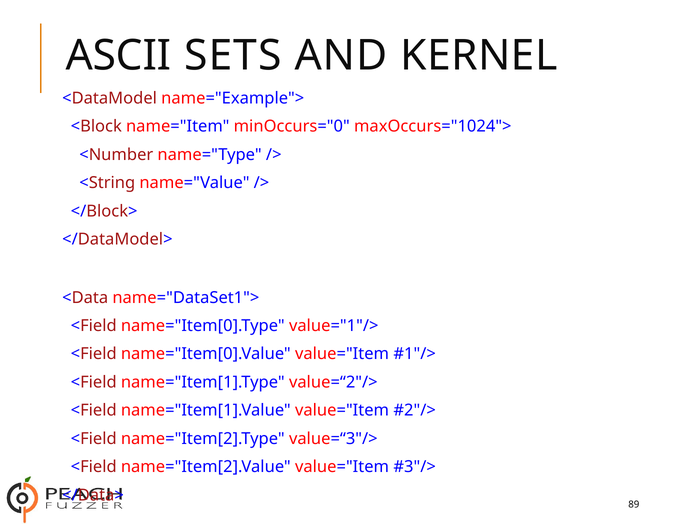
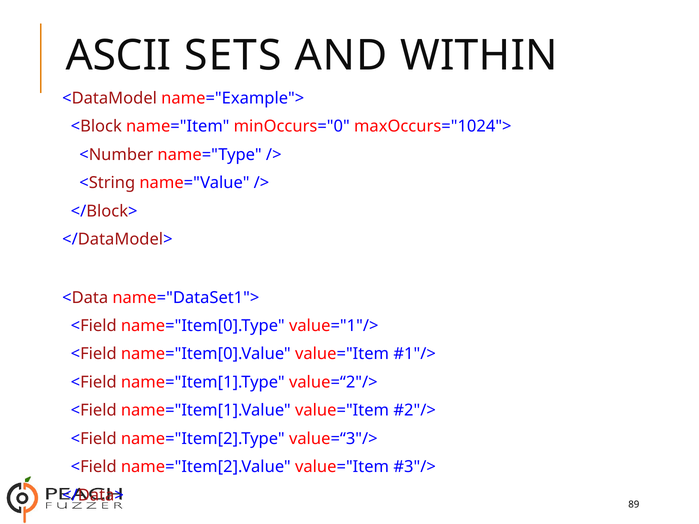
KERNEL: KERNEL -> WITHIN
